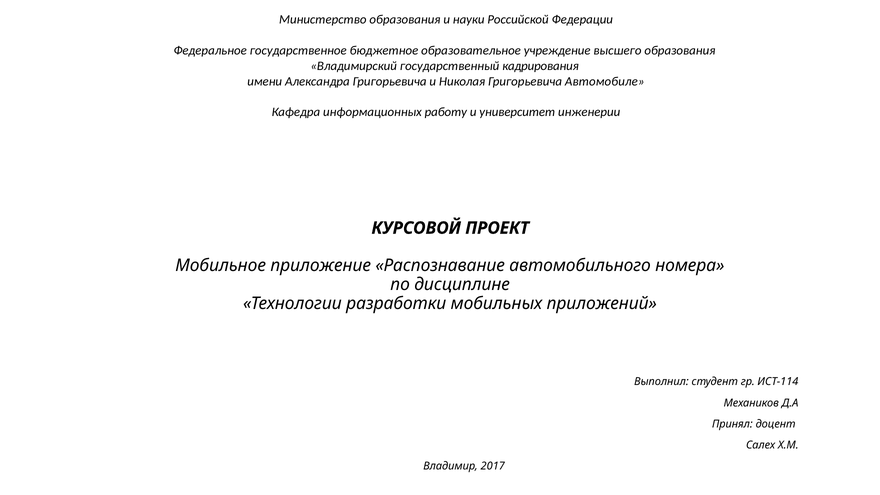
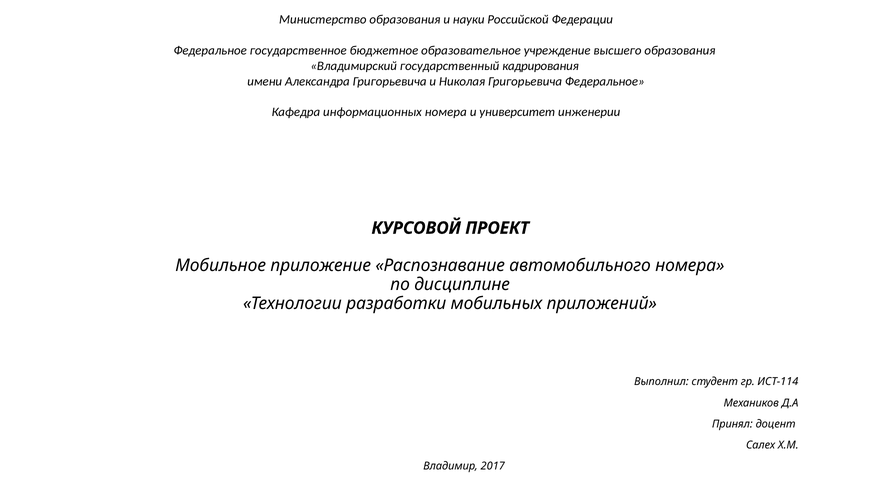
Григорьевича Автомобиле: Автомобиле -> Федеральное
информационных работу: работу -> номера
